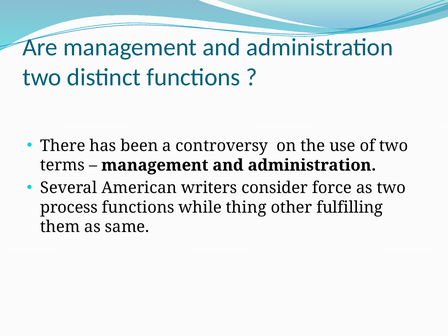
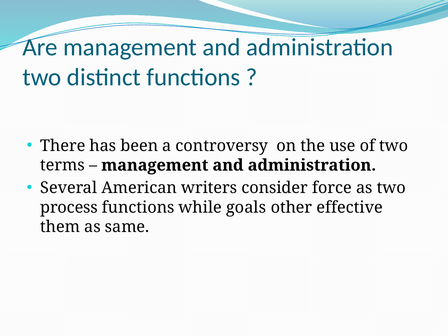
thing: thing -> goals
fulfilling: fulfilling -> effective
